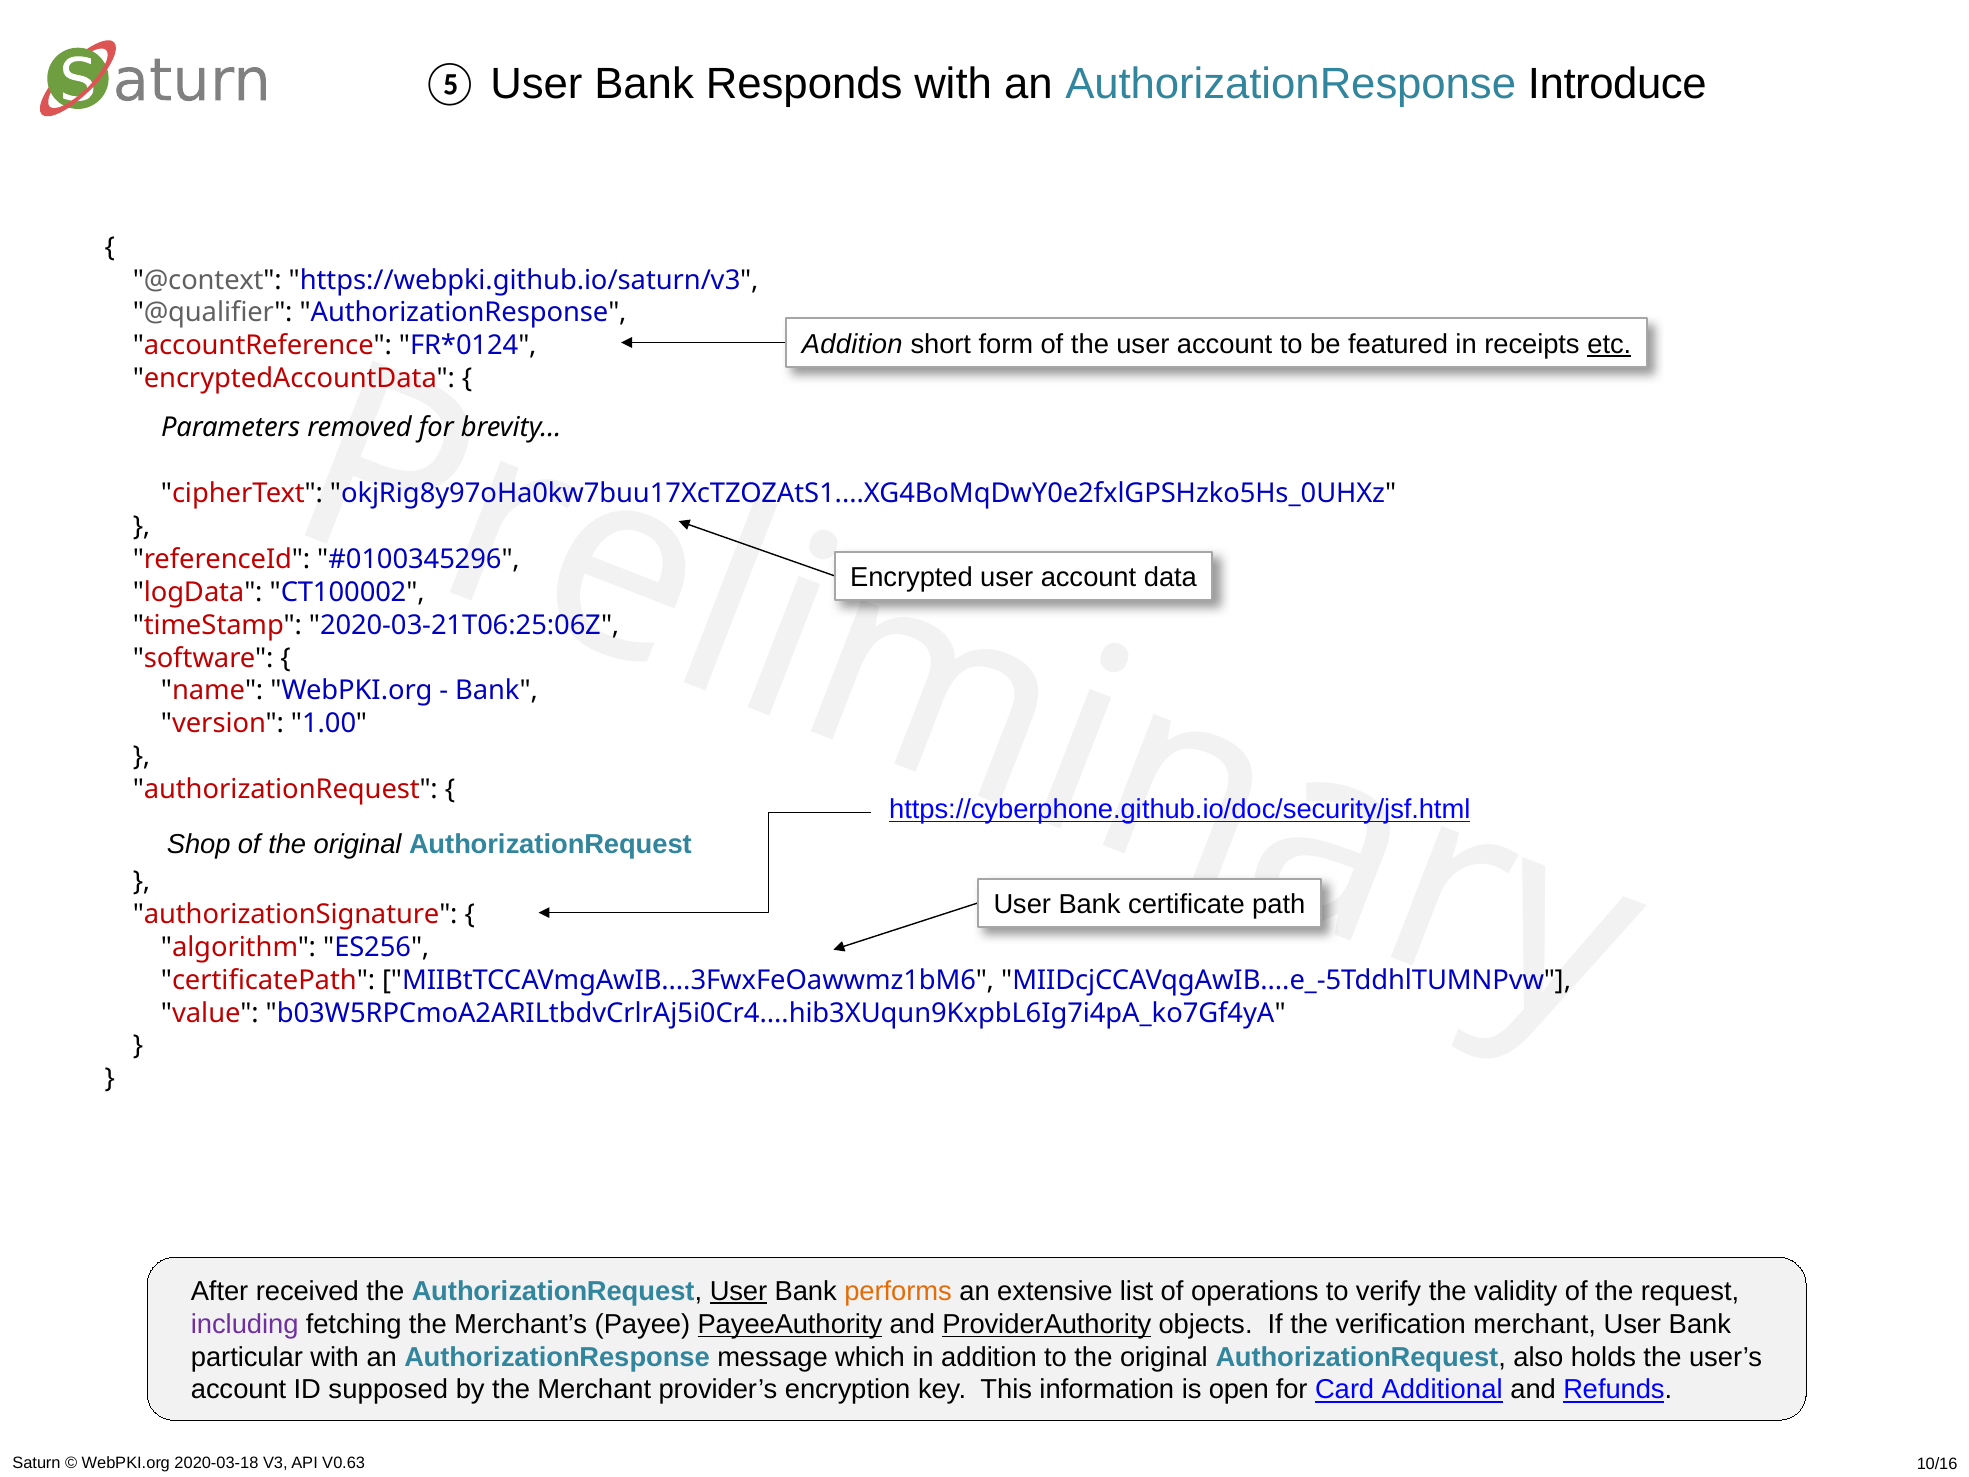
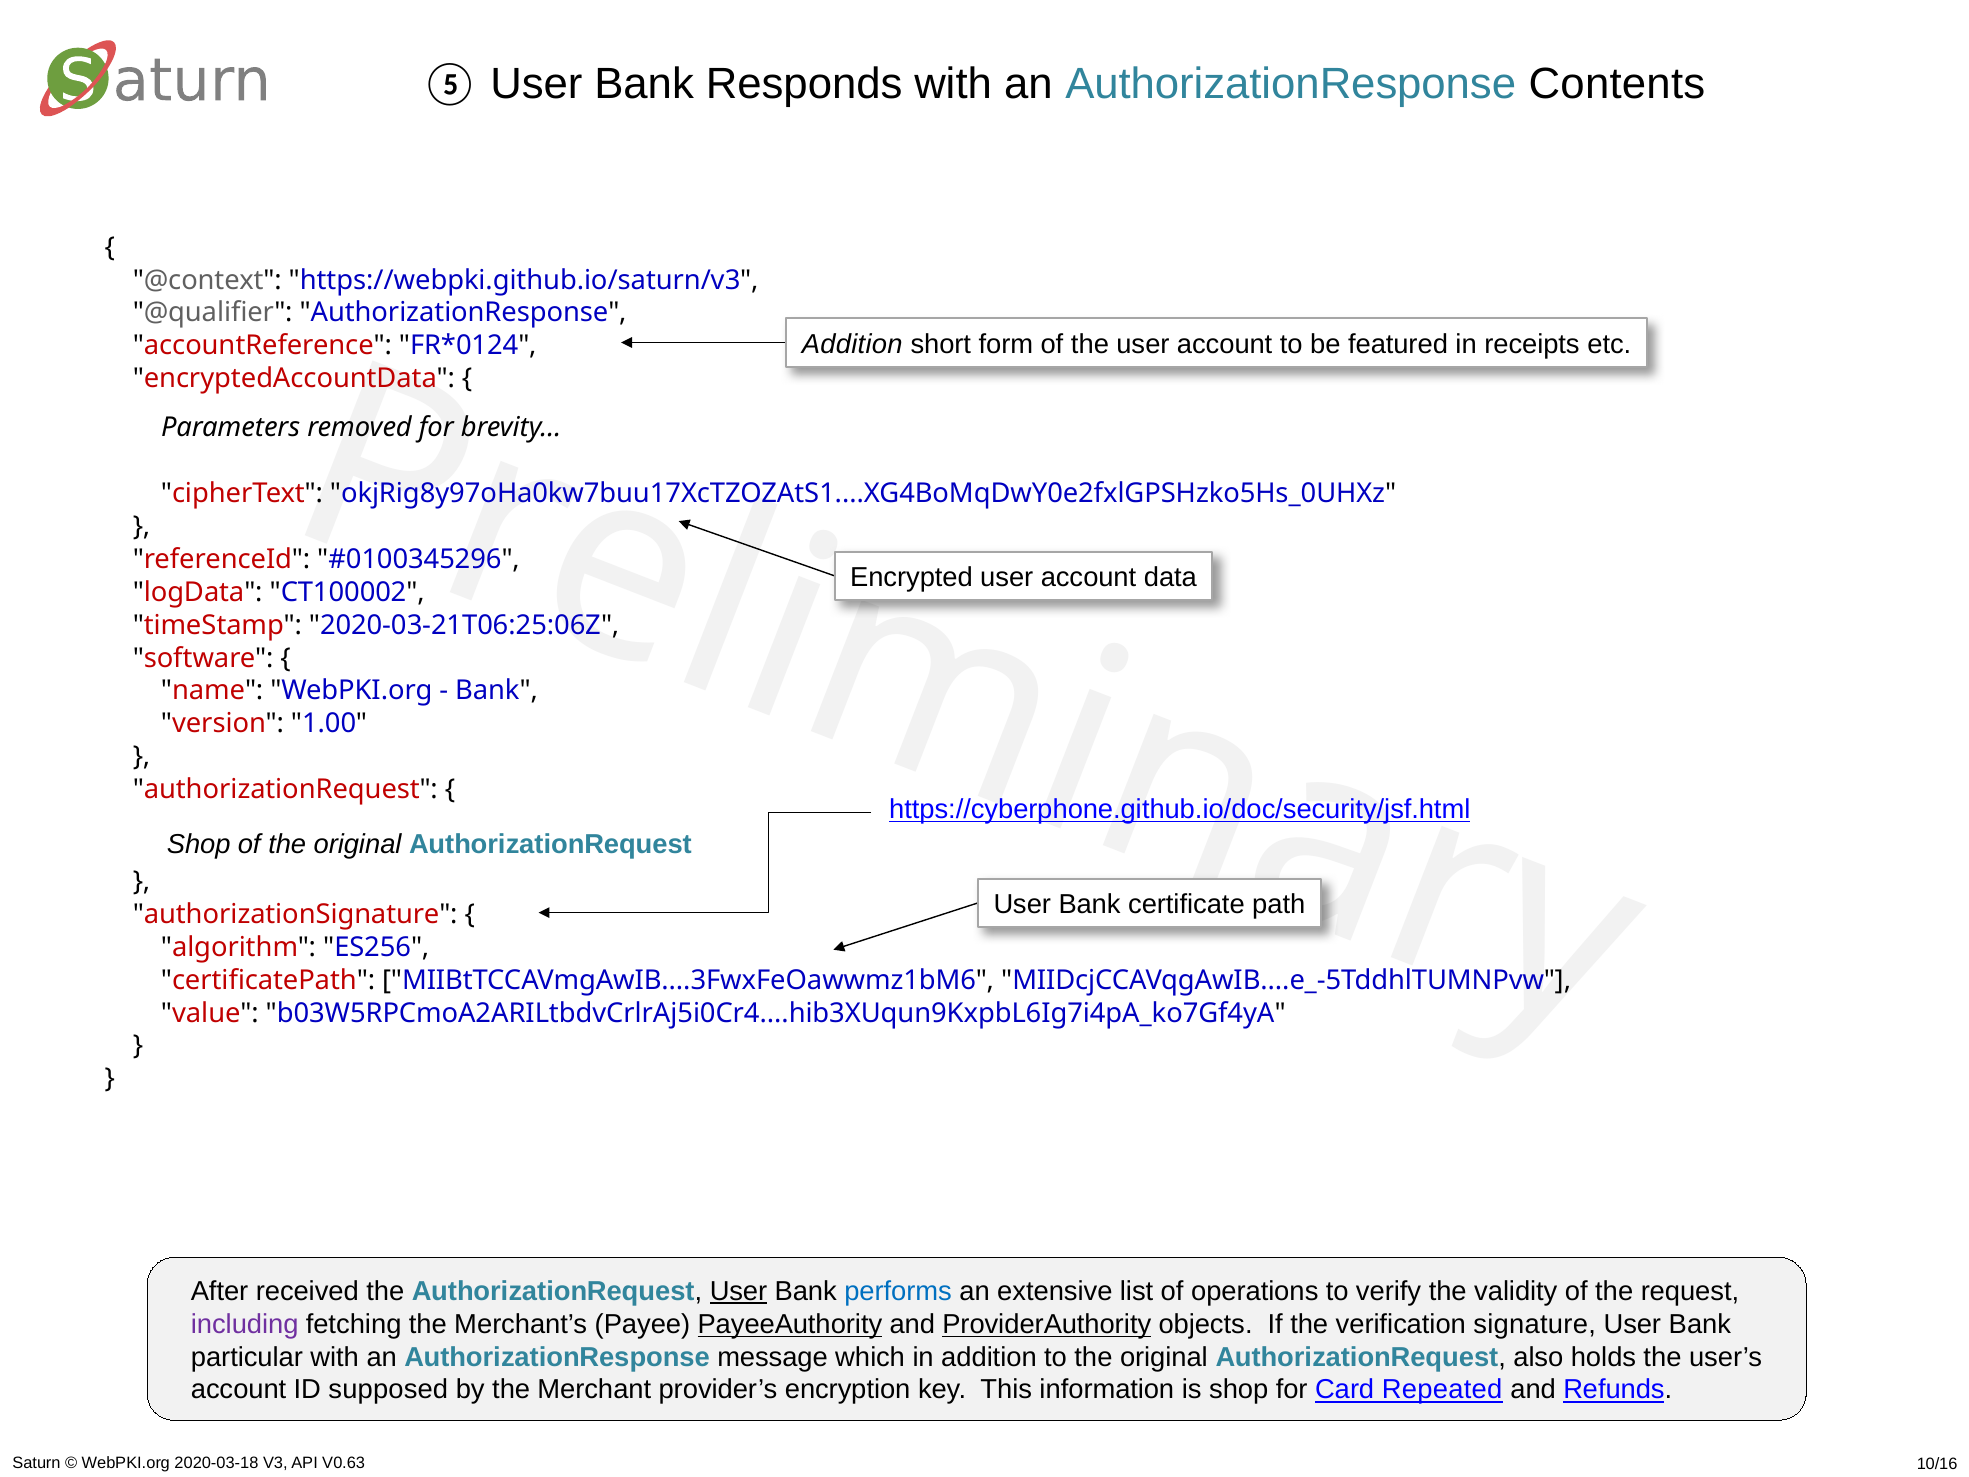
Introduce: Introduce -> Contents
etc underline: present -> none
performs colour: orange -> blue
verification merchant: merchant -> signature
is open: open -> shop
Additional: Additional -> Repeated
